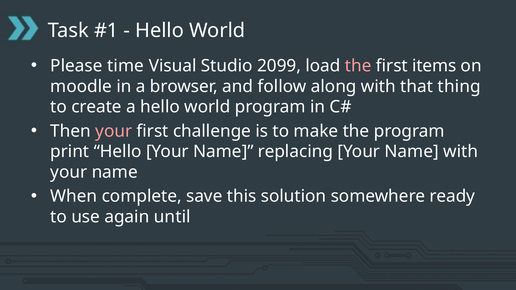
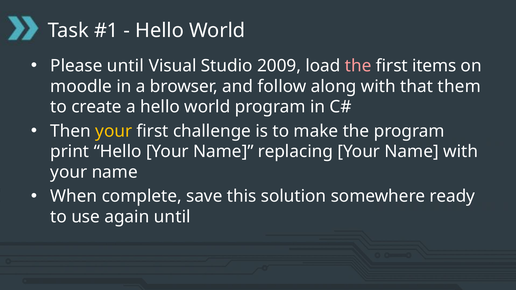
Please time: time -> until
2099: 2099 -> 2009
thing: thing -> them
your at (114, 131) colour: pink -> yellow
